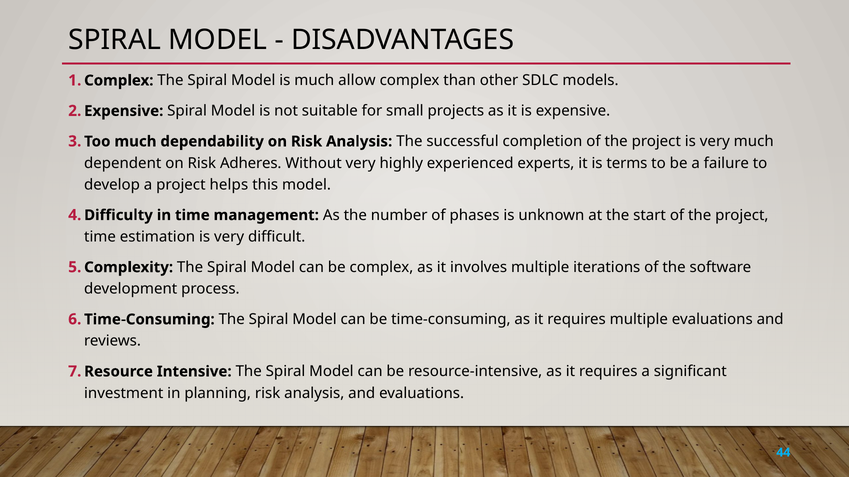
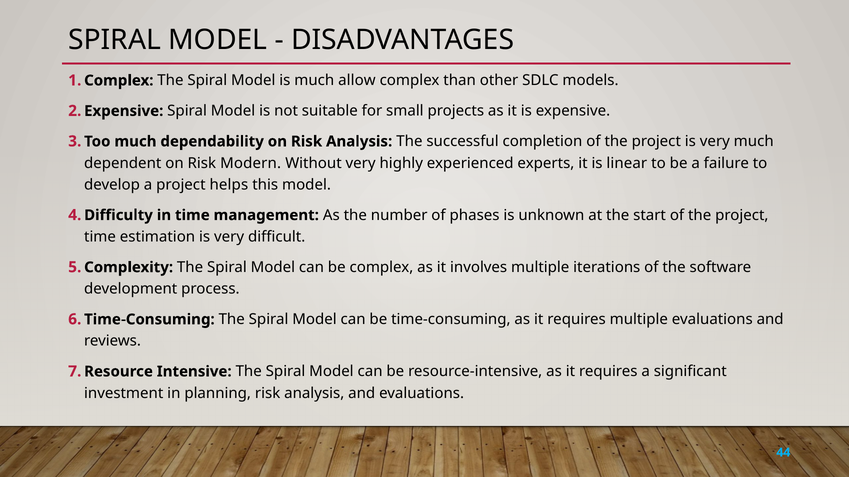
Adheres: Adheres -> Modern
terms: terms -> linear
